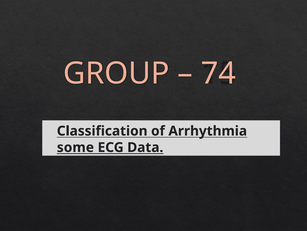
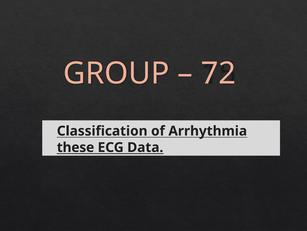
74: 74 -> 72
some: some -> these
